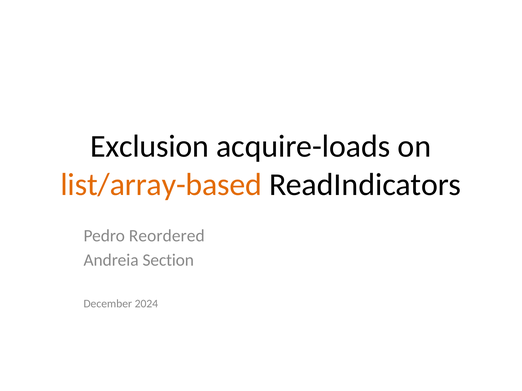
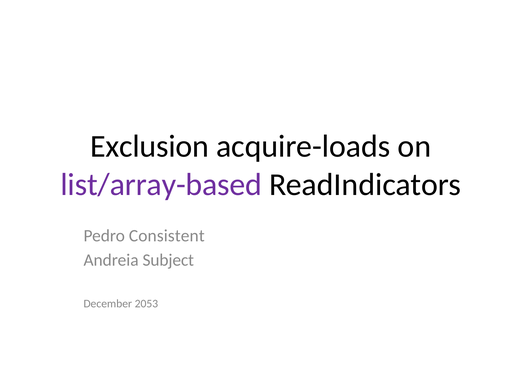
list/array-based colour: orange -> purple
Reordered: Reordered -> Consistent
Section: Section -> Subject
2024: 2024 -> 2053
